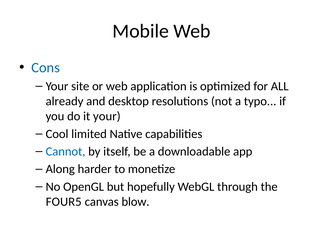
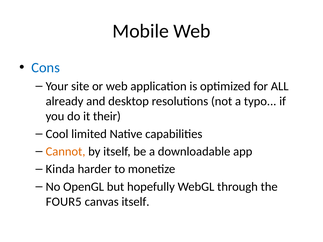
it your: your -> their
Cannot colour: blue -> orange
Along: Along -> Kinda
canvas blow: blow -> itself
